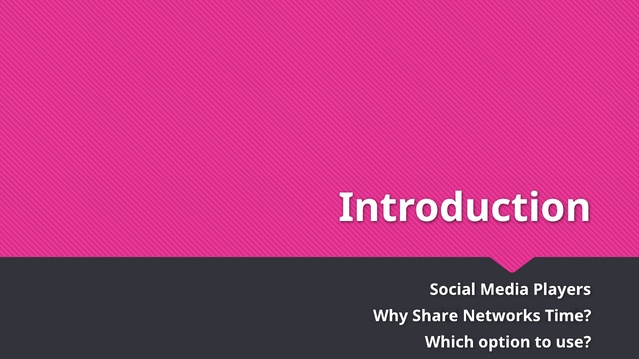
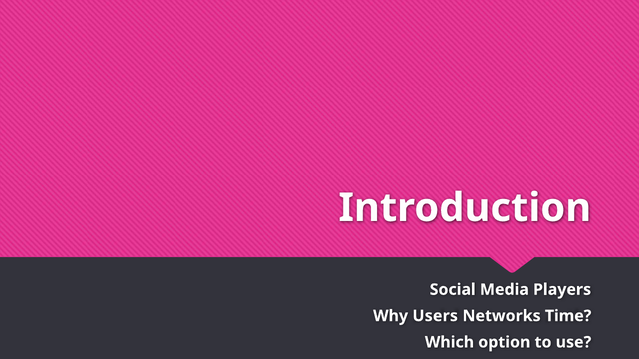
Share: Share -> Users
